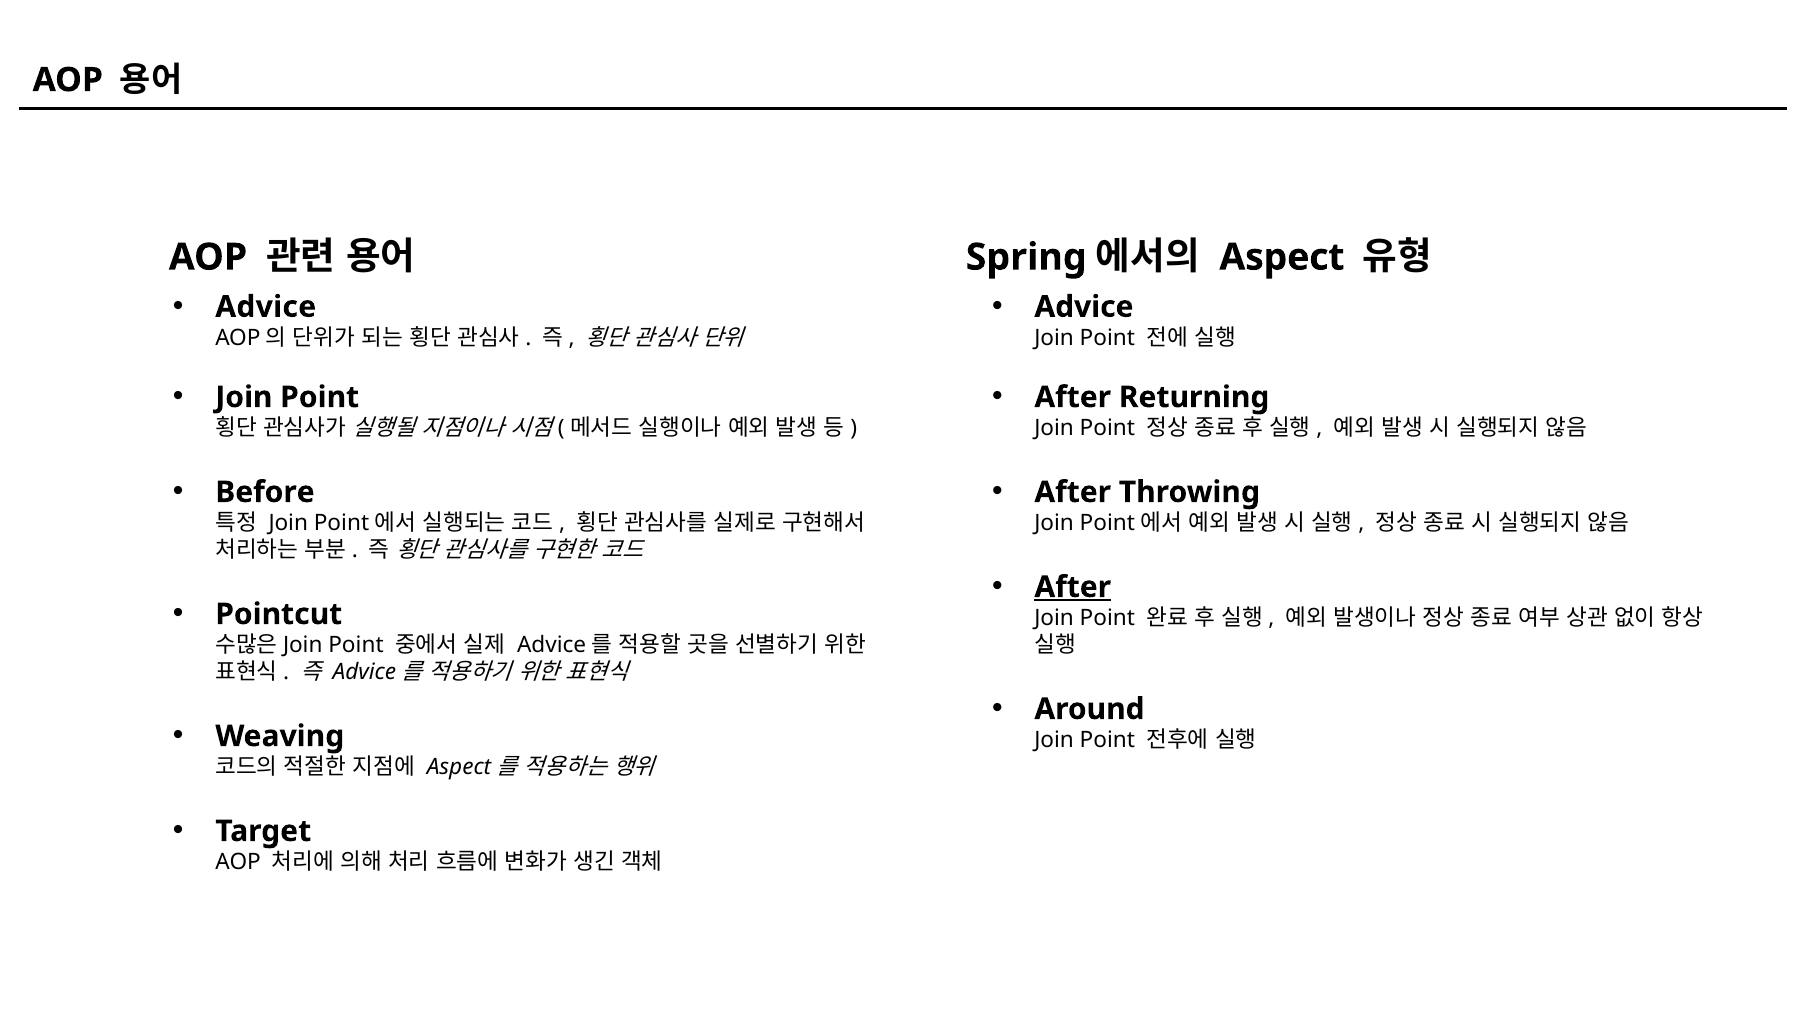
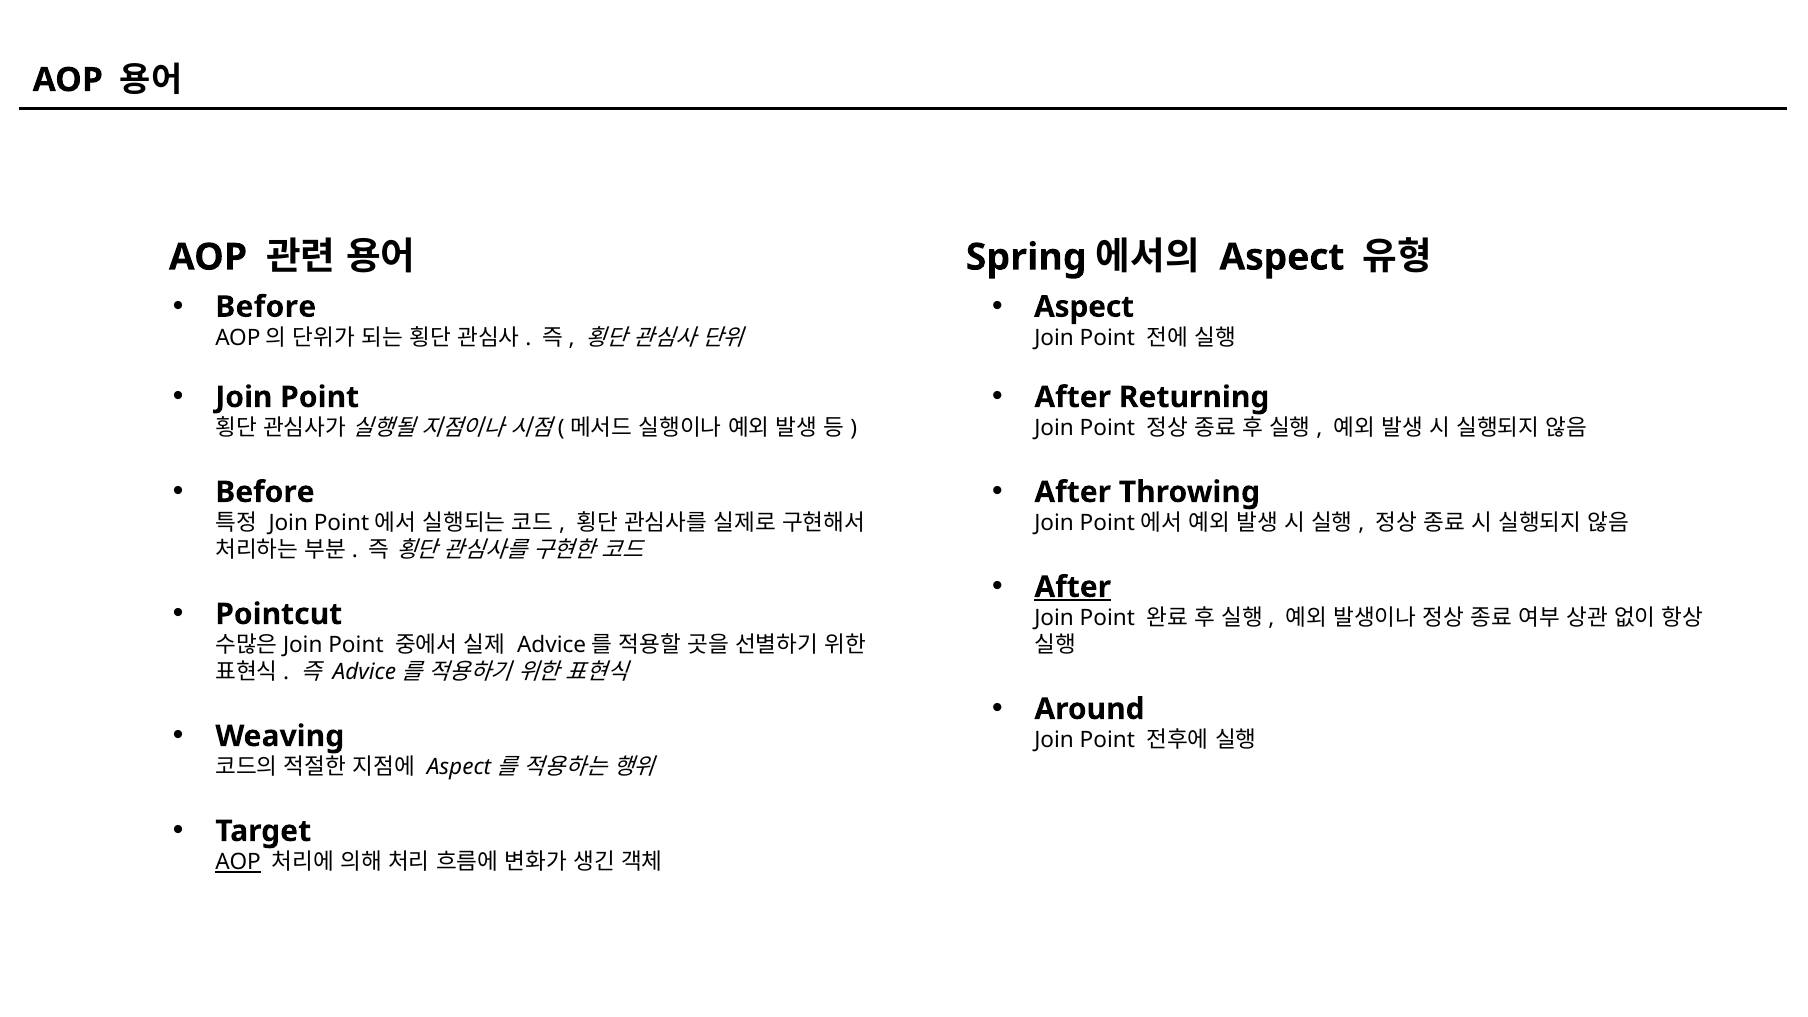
Advice at (266, 307): Advice -> Before
Advice at (1084, 307): Advice -> Aspect
AOP at (238, 862) underline: none -> present
